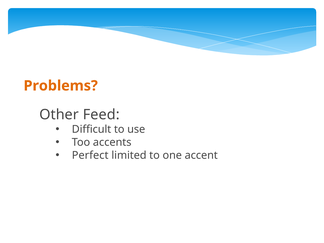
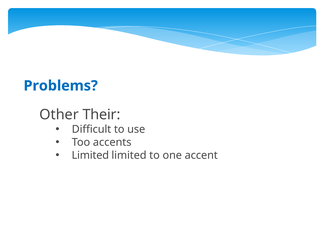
Problems colour: orange -> blue
Feed: Feed -> Their
Perfect at (90, 155): Perfect -> Limited
